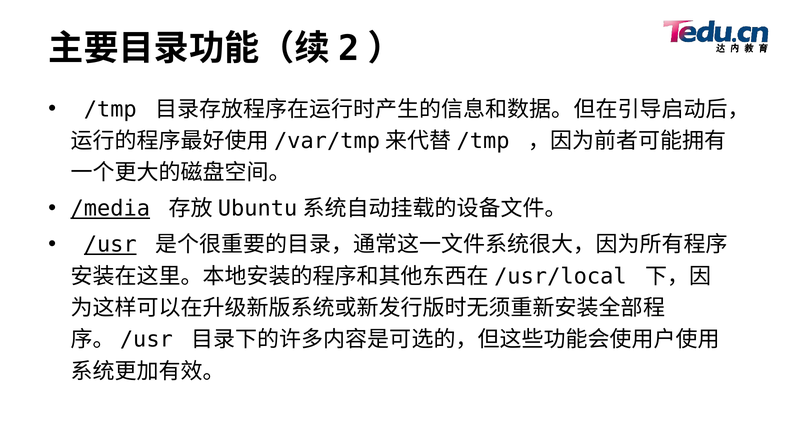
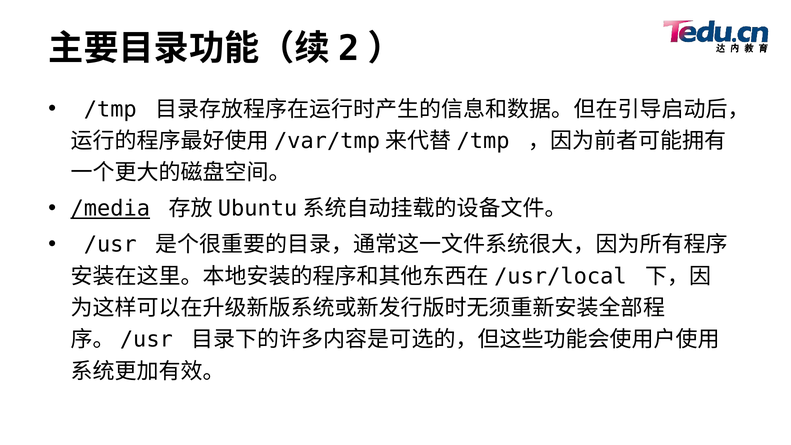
/usr underline: present -> none
